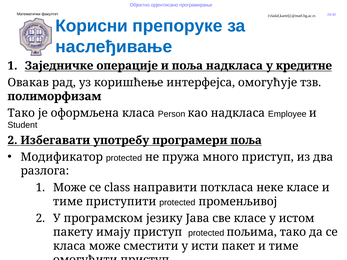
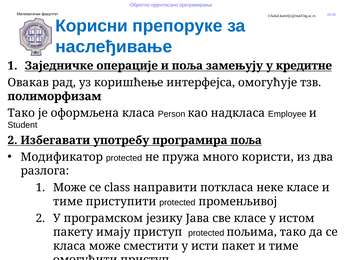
поља надкласа: надкласа -> замењују
програмери: програмери -> програмира
много приступ: приступ -> користи
